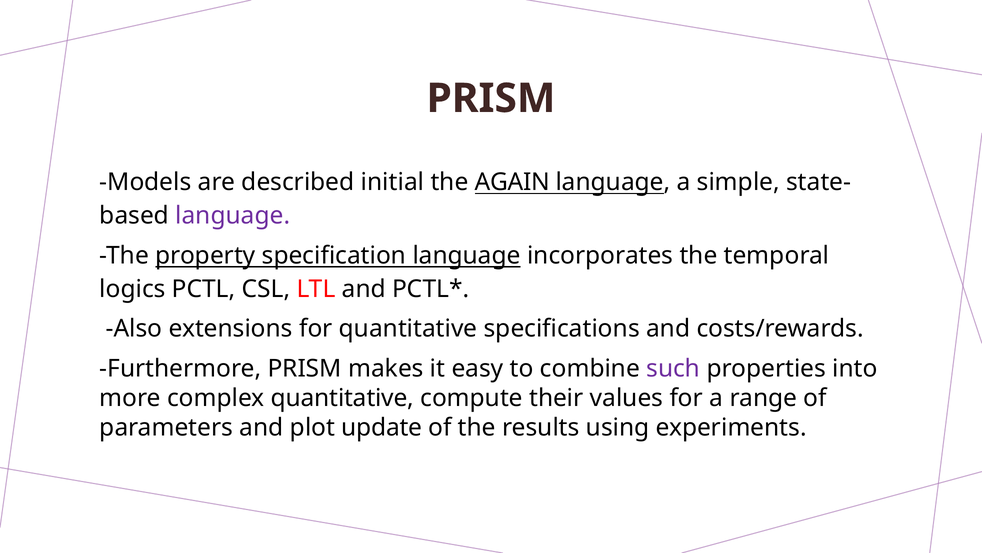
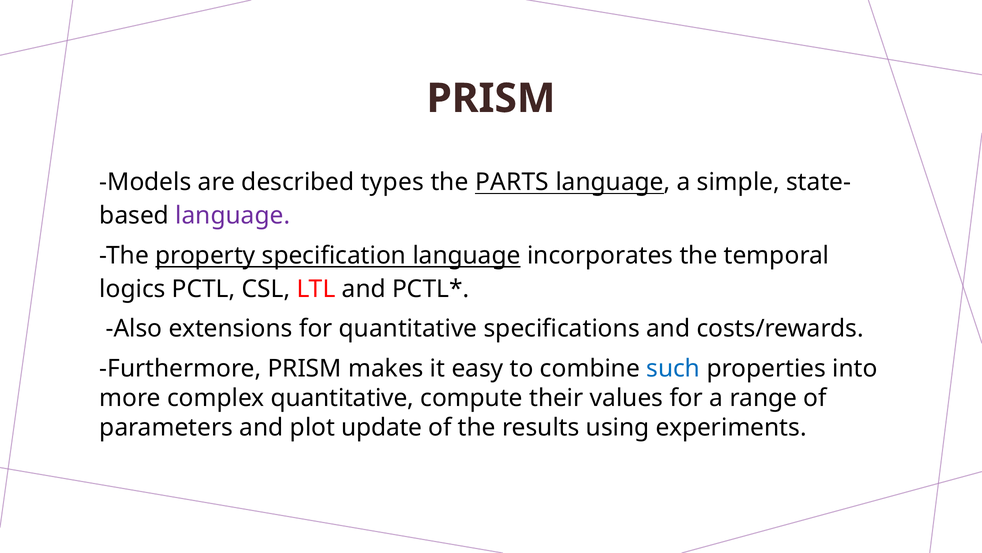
initial: initial -> types
AGAIN: AGAIN -> PARTS
such colour: purple -> blue
